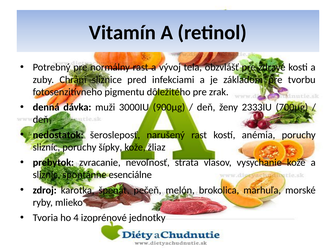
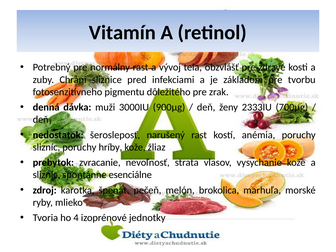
šípky: šípky -> hríby
